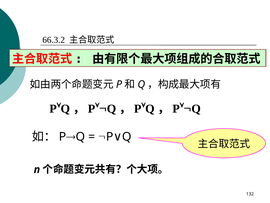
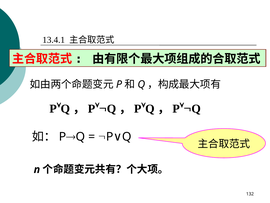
66.3.2: 66.3.2 -> 13.4.1
